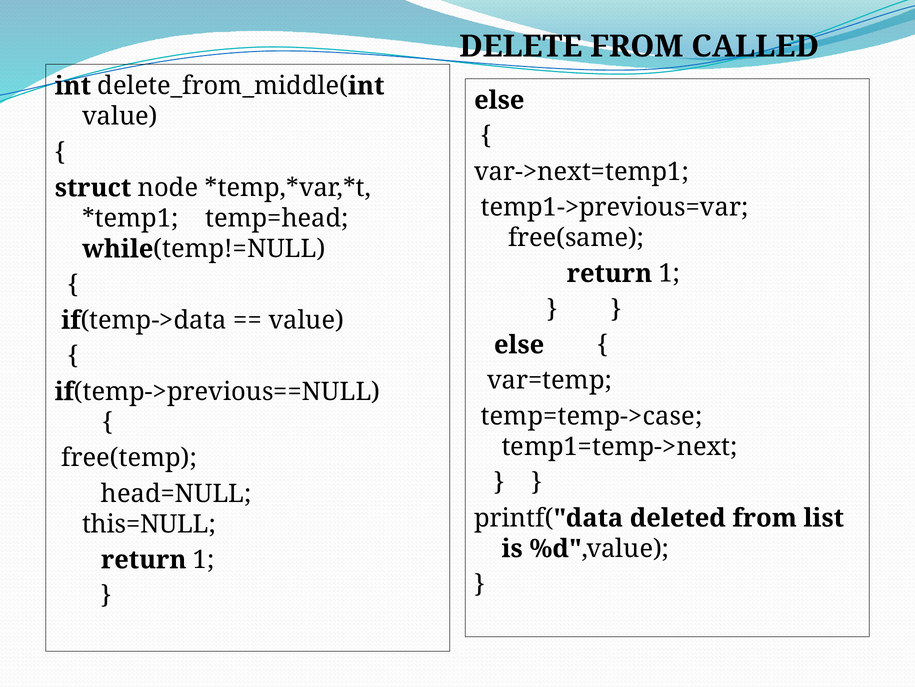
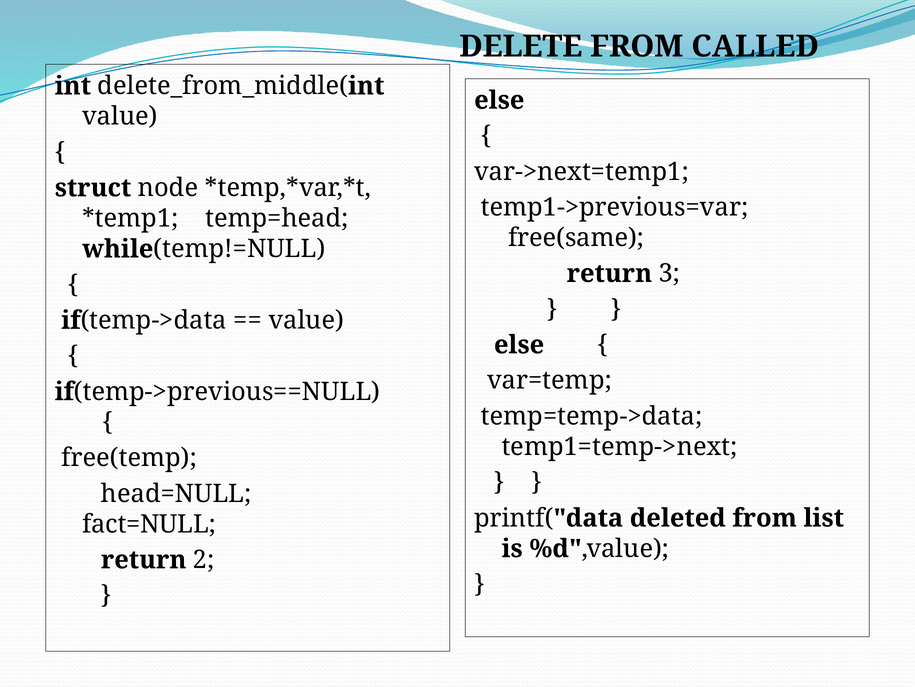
1 at (669, 273): 1 -> 3
temp=temp->case: temp=temp->case -> temp=temp->data
this=NULL: this=NULL -> fact=NULL
1 at (204, 559): 1 -> 2
